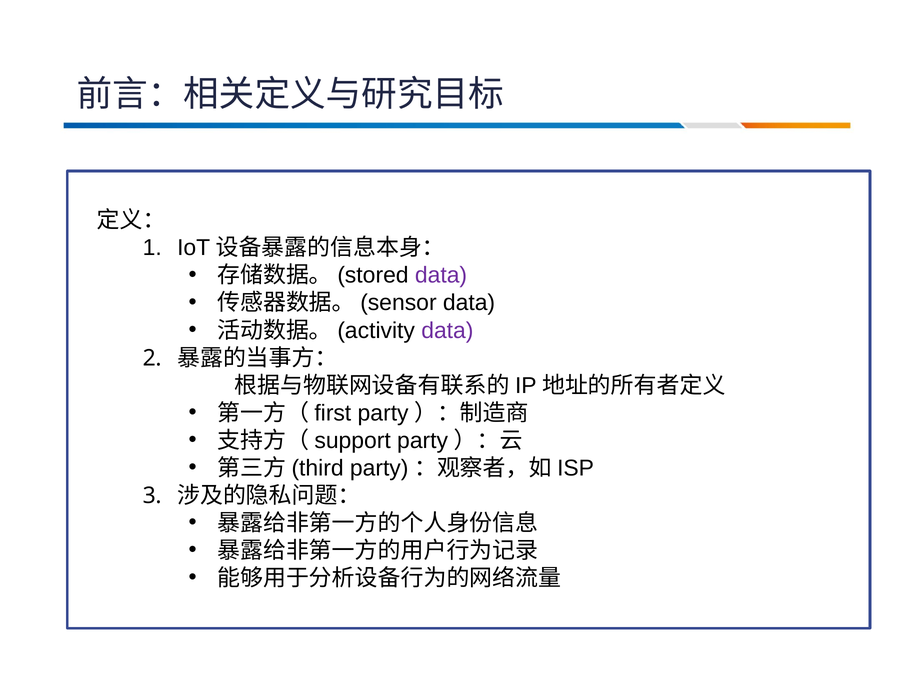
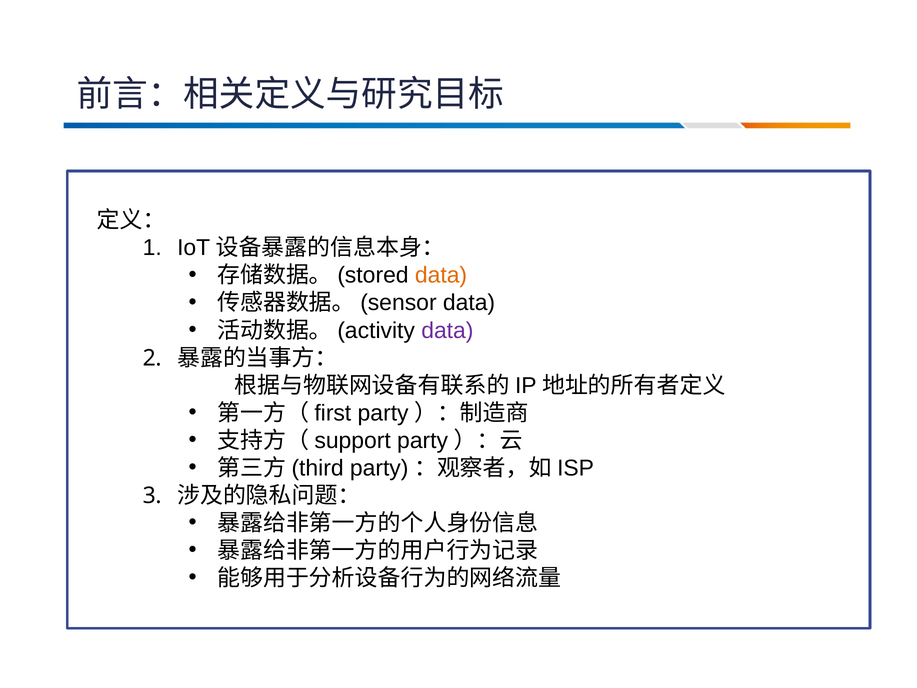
data at (441, 275) colour: purple -> orange
